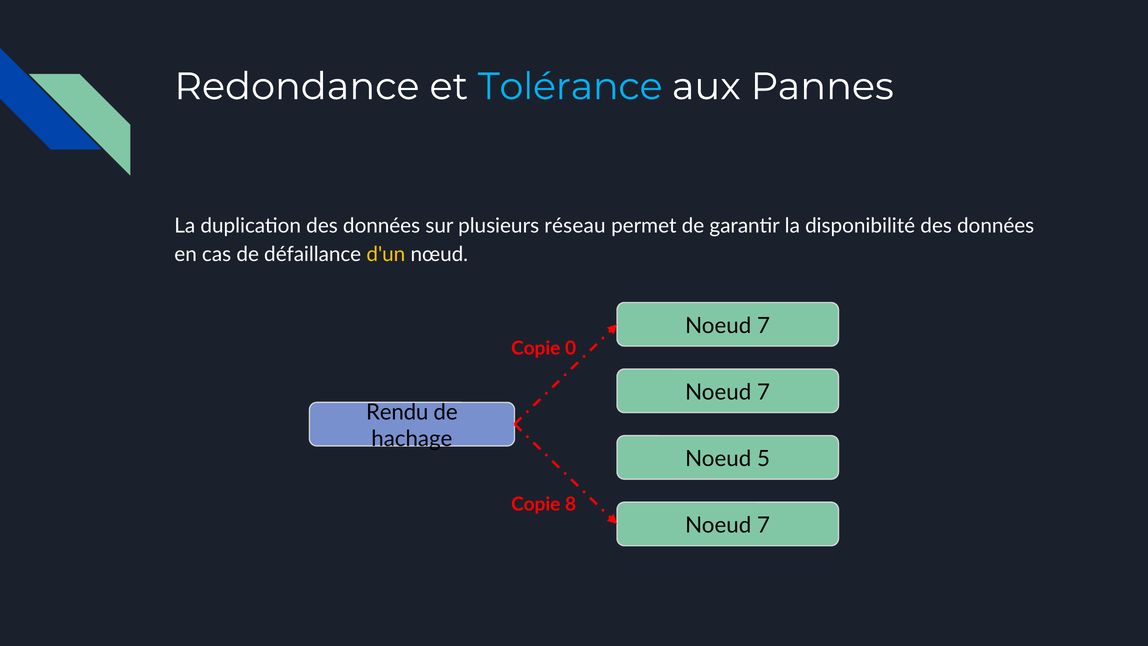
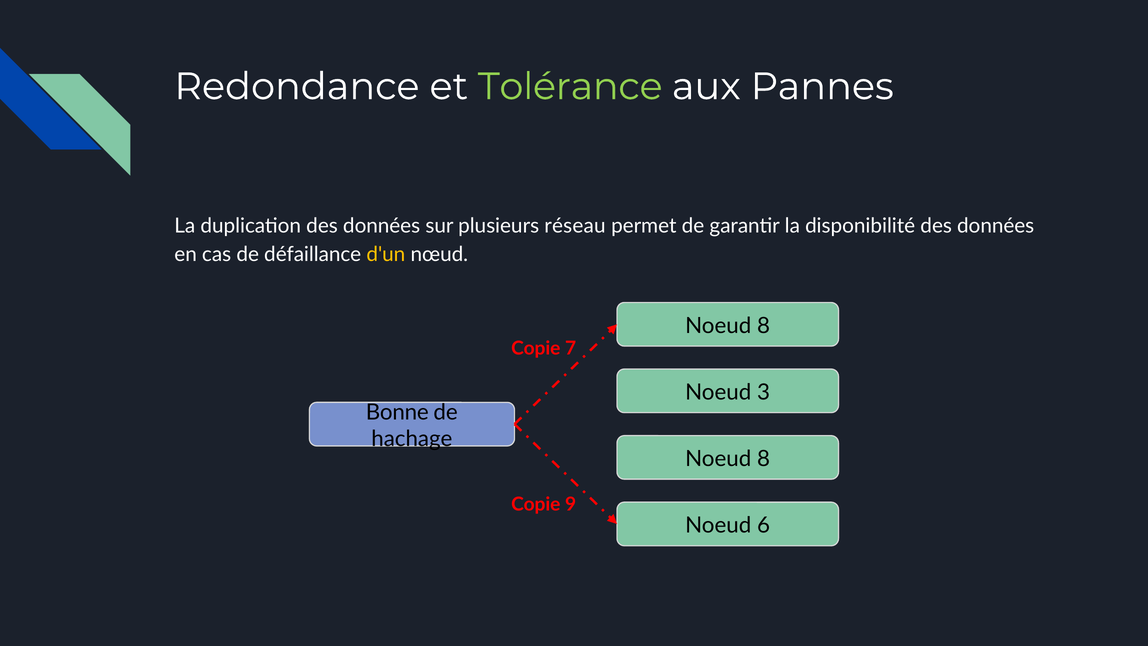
Tolérance colour: light blue -> light green
7 at (764, 326): 7 -> 8
0: 0 -> 7
7 at (764, 392): 7 -> 3
Rendu: Rendu -> Bonne
5 at (764, 459): 5 -> 8
8: 8 -> 9
7 at (764, 525): 7 -> 6
